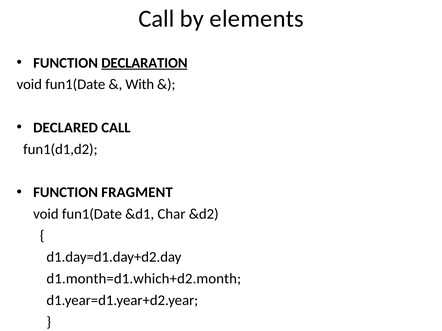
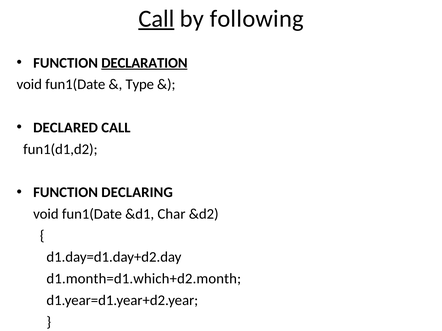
Call at (156, 19) underline: none -> present
elements: elements -> following
With: With -> Type
FRAGMENT: FRAGMENT -> DECLARING
